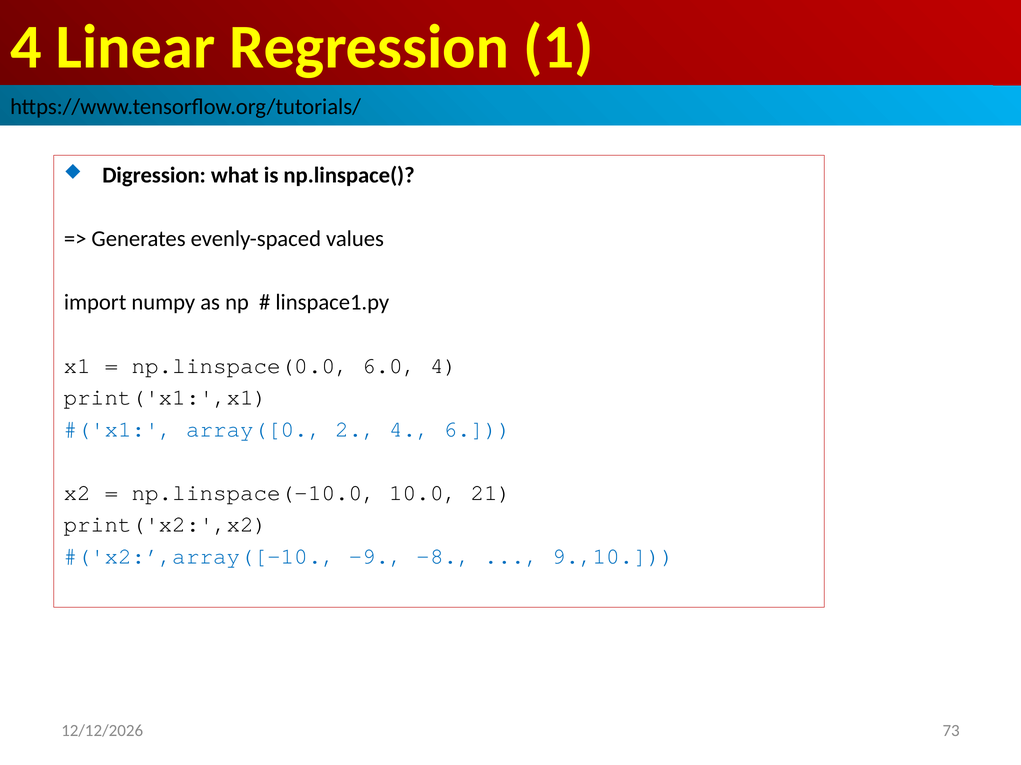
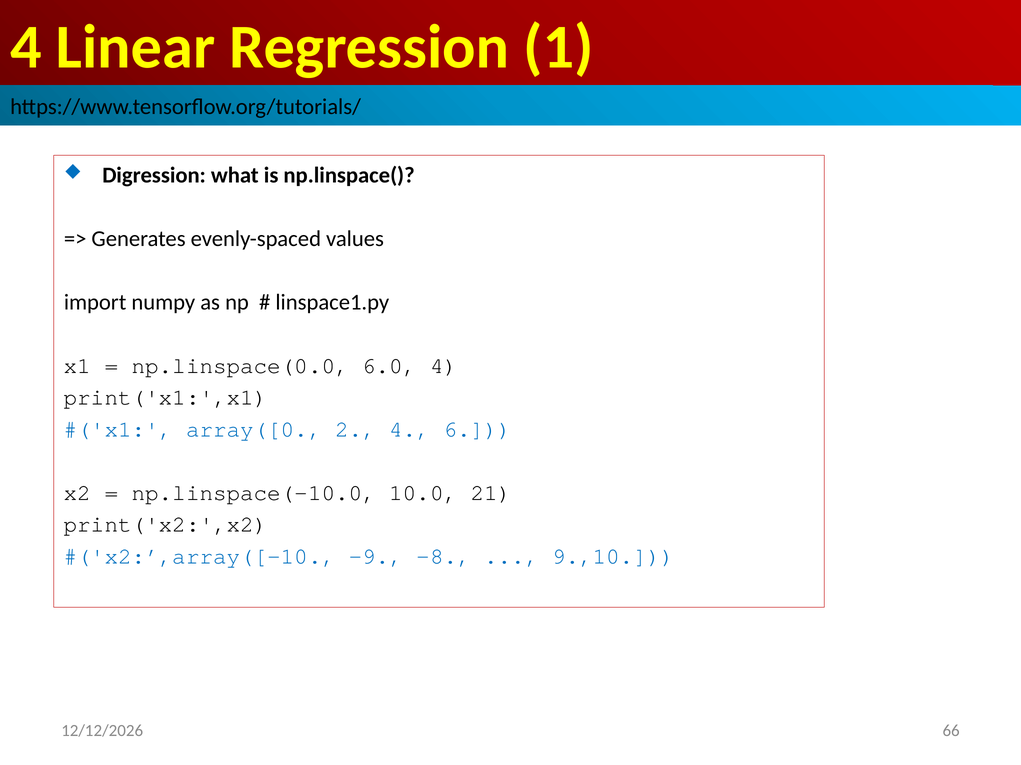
73: 73 -> 66
